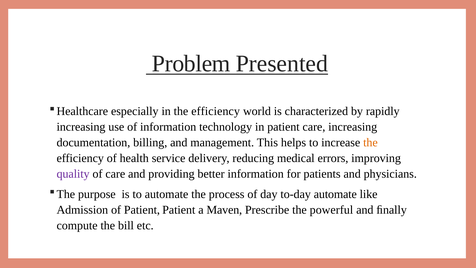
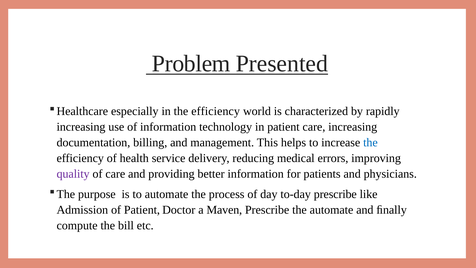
the at (370, 142) colour: orange -> blue
to-day automate: automate -> prescribe
Patient Patient: Patient -> Doctor
the powerful: powerful -> automate
